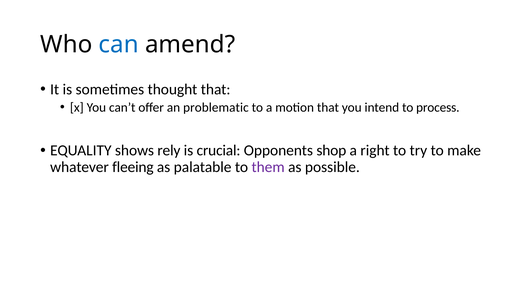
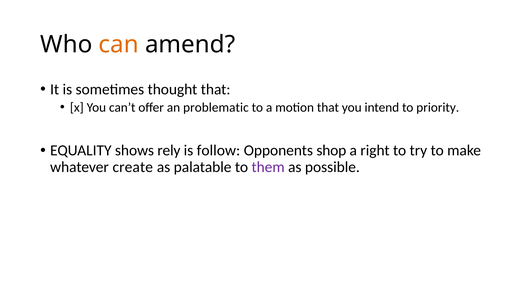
can colour: blue -> orange
process: process -> priority
crucial: crucial -> follow
fleeing: fleeing -> create
